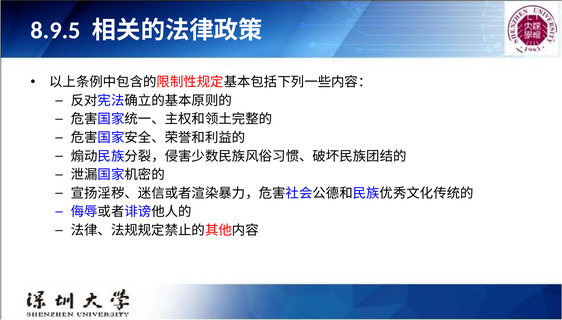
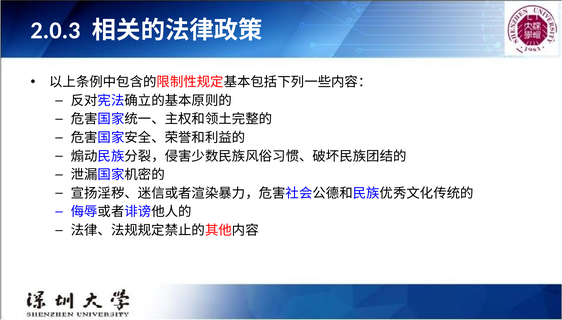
8.9.5: 8.9.5 -> 2.0.3
